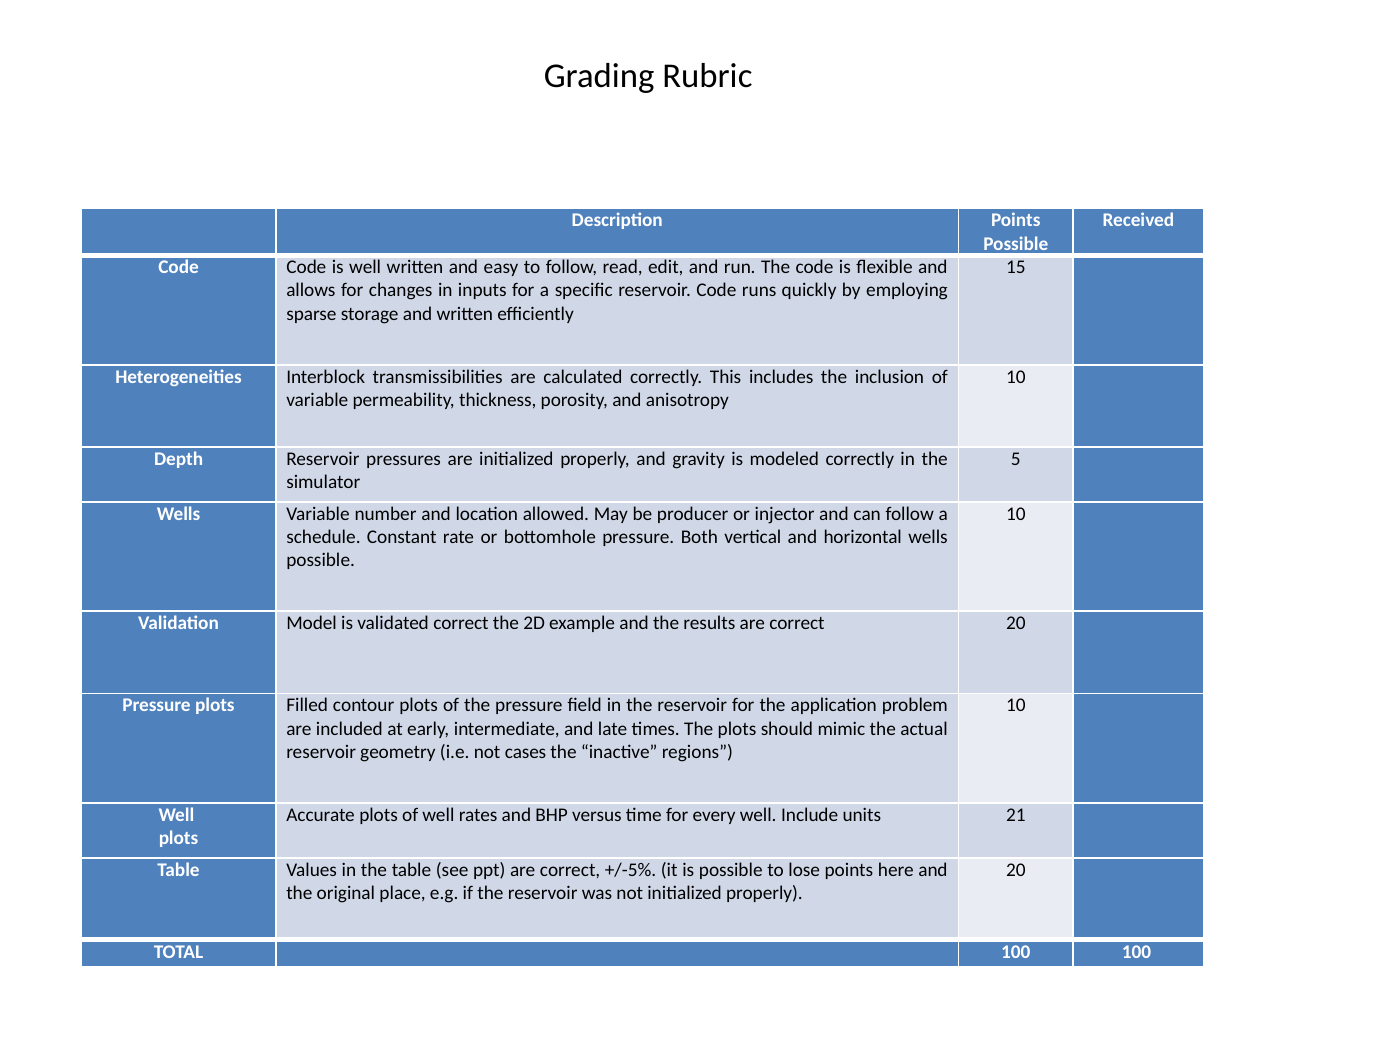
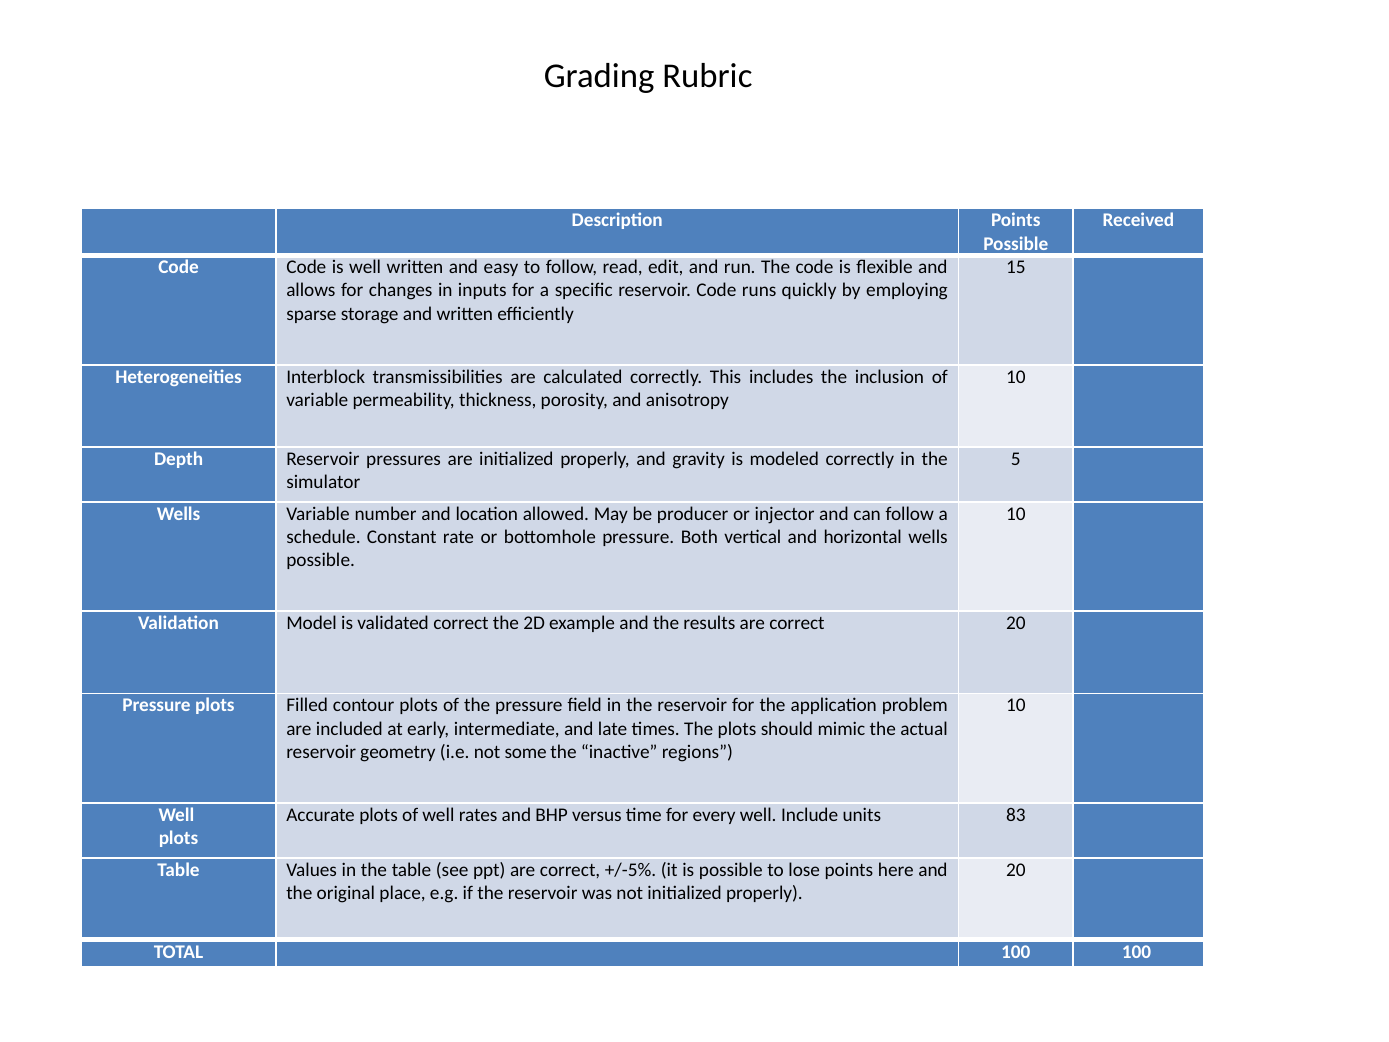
cases: cases -> some
21: 21 -> 83
